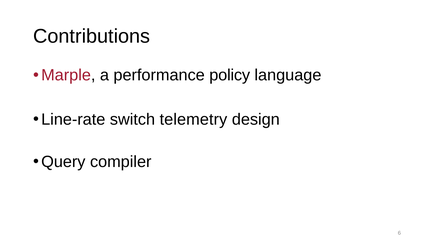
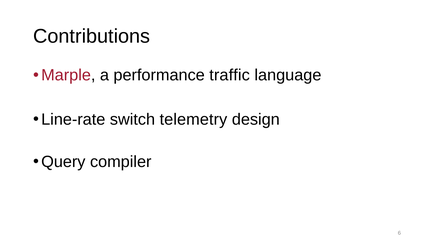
policy: policy -> traffic
